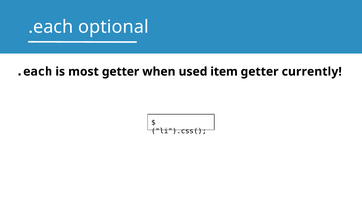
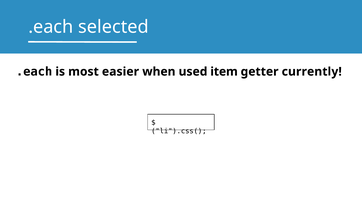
optional: optional -> selected
most getter: getter -> easier
